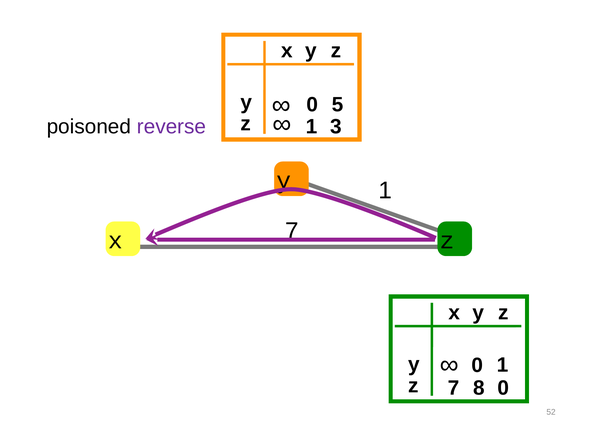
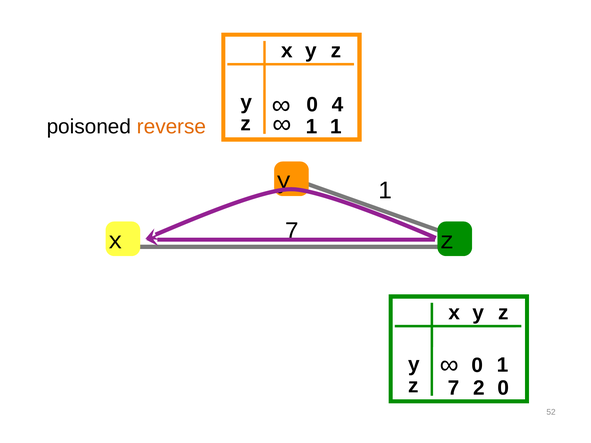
5: 5 -> 4
1 3: 3 -> 1
reverse colour: purple -> orange
8: 8 -> 2
